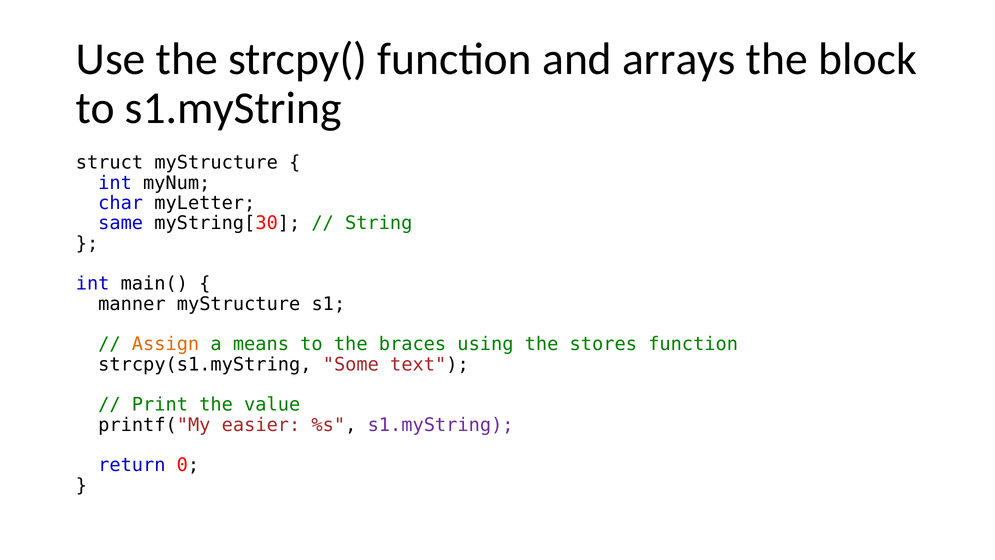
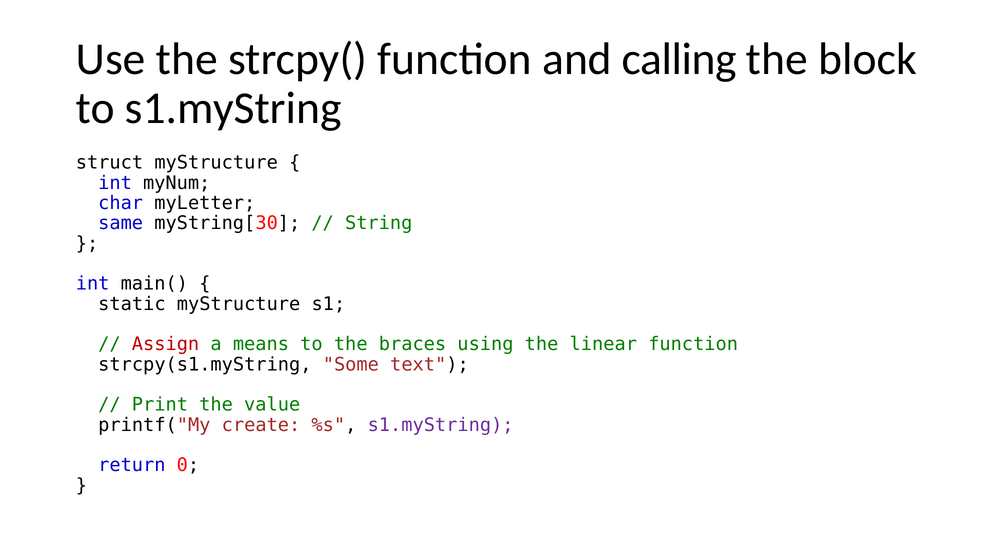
arrays: arrays -> calling
manner: manner -> static
Assign colour: orange -> red
stores: stores -> linear
easier: easier -> create
